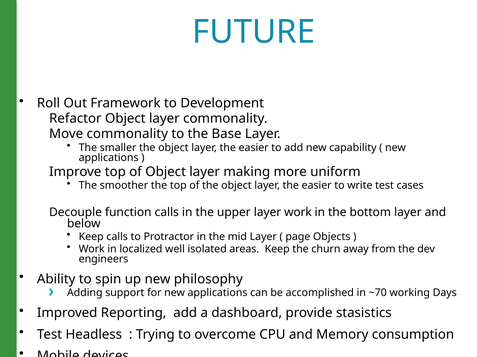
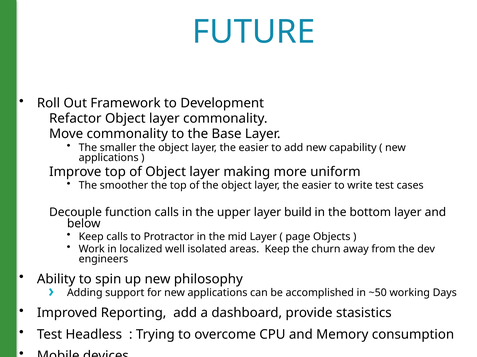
layer work: work -> build
~70: ~70 -> ~50
